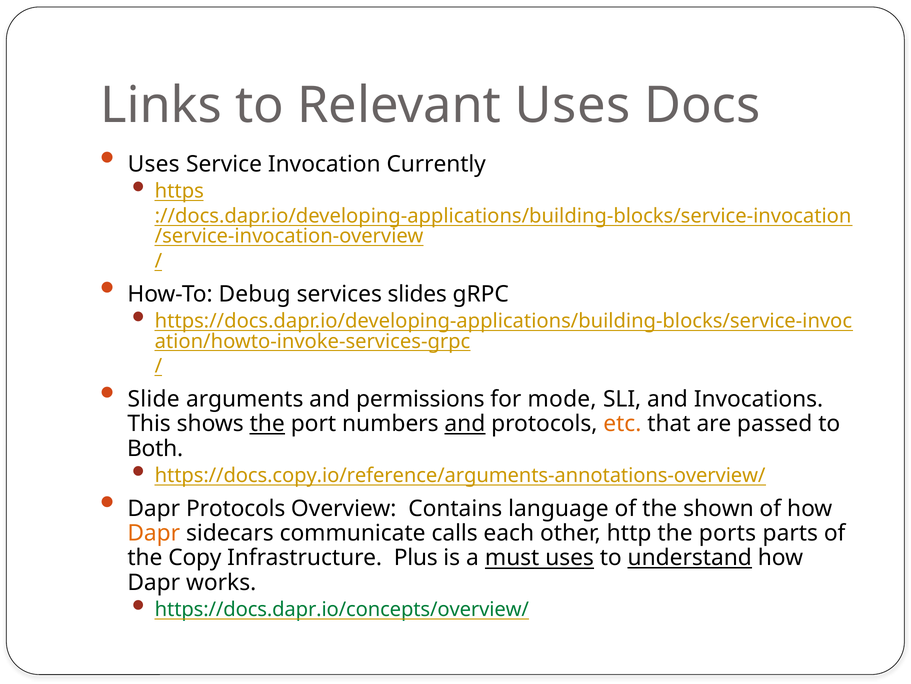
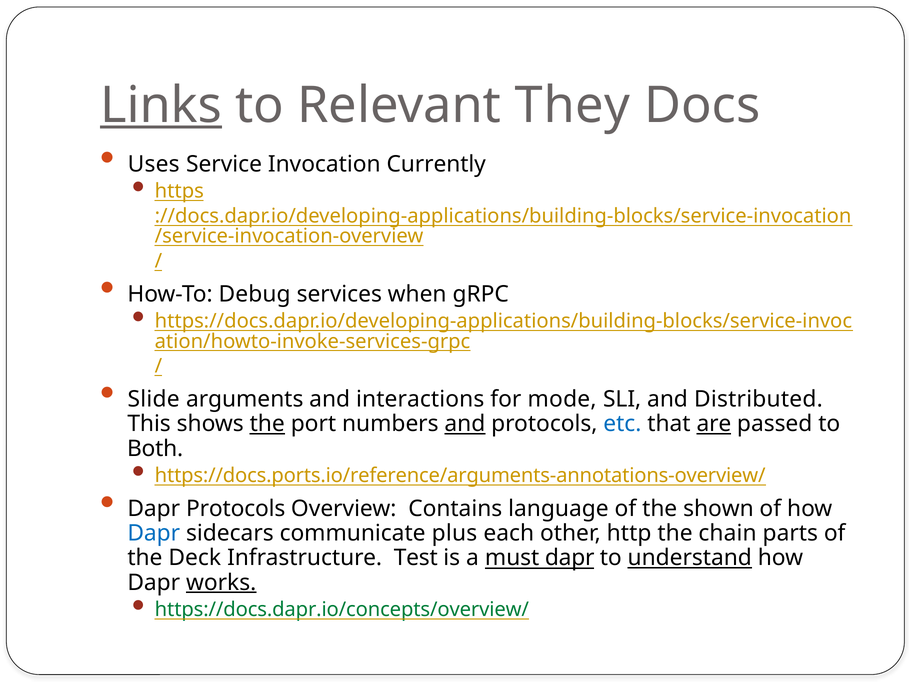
Links underline: none -> present
Relevant Uses: Uses -> They
slides: slides -> when
permissions: permissions -> interactions
Invocations: Invocations -> Distributed
etc colour: orange -> blue
are underline: none -> present
https://docs.copy.io/reference/arguments-annotations-overview/: https://docs.copy.io/reference/arguments-annotations-overview/ -> https://docs.ports.io/reference/arguments-annotations-overview/
Dapr at (154, 533) colour: orange -> blue
calls: calls -> plus
ports: ports -> chain
Copy: Copy -> Deck
Plus: Plus -> Test
must uses: uses -> dapr
works underline: none -> present
